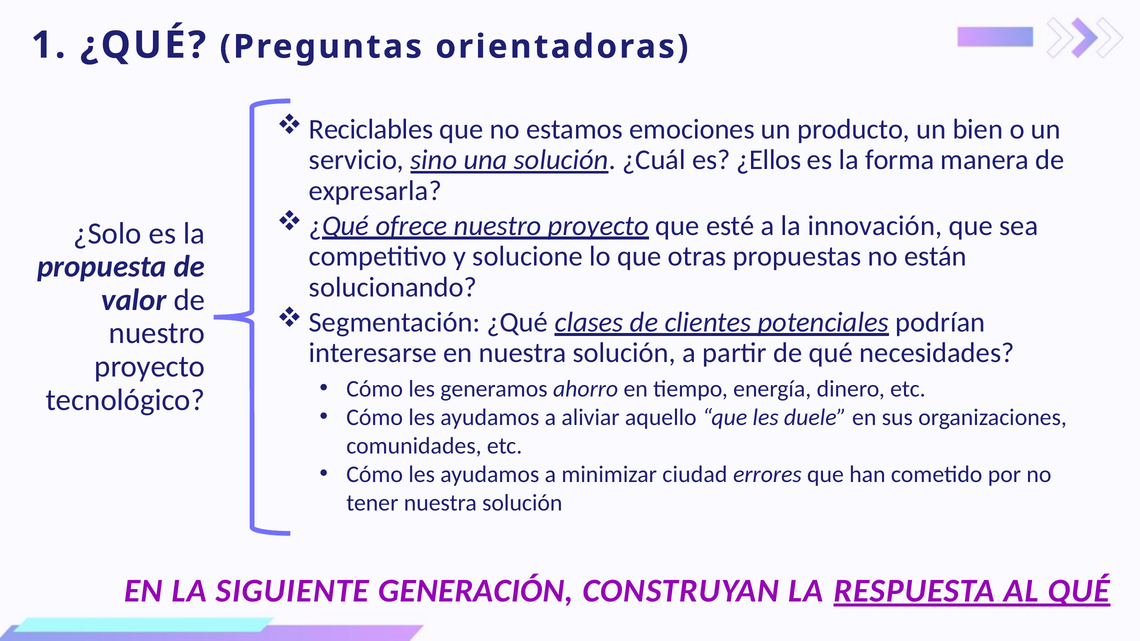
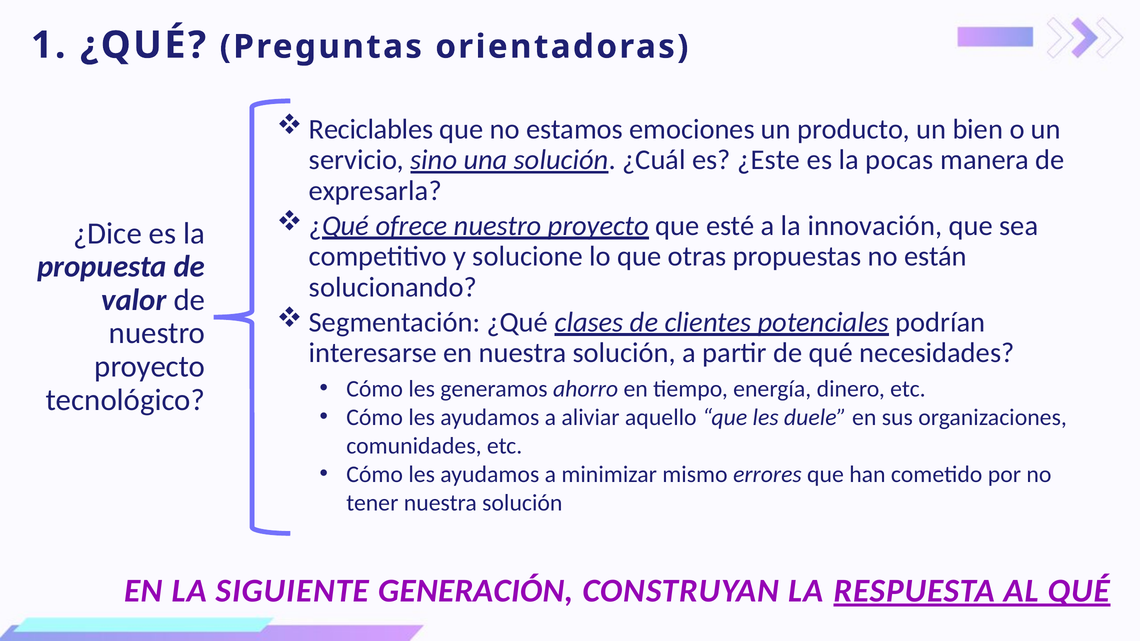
¿Ellos: ¿Ellos -> ¿Este
forma: forma -> pocas
¿Solo: ¿Solo -> ¿Dice
ciudad: ciudad -> mismo
